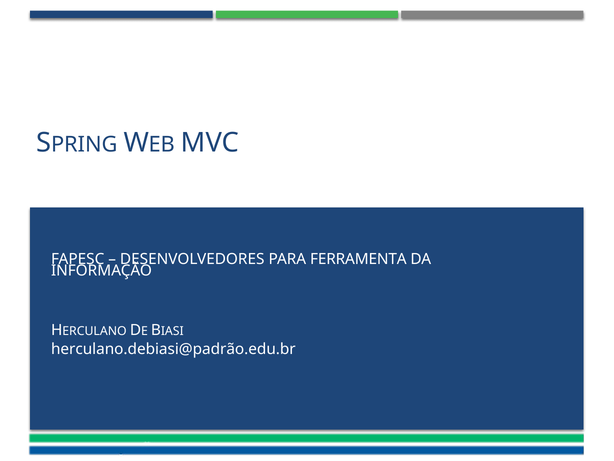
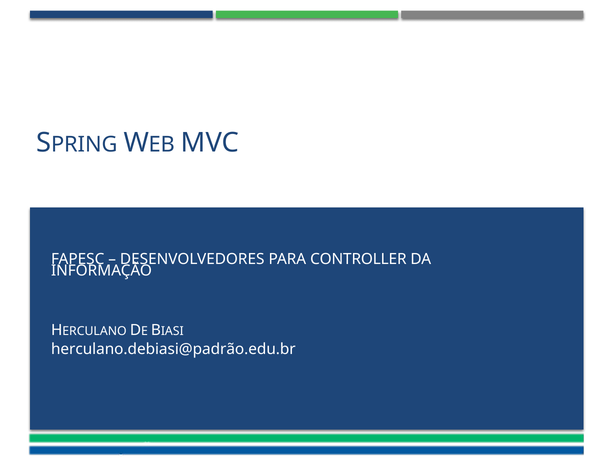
FERRAMENTA: FERRAMENTA -> CONTROLLER
